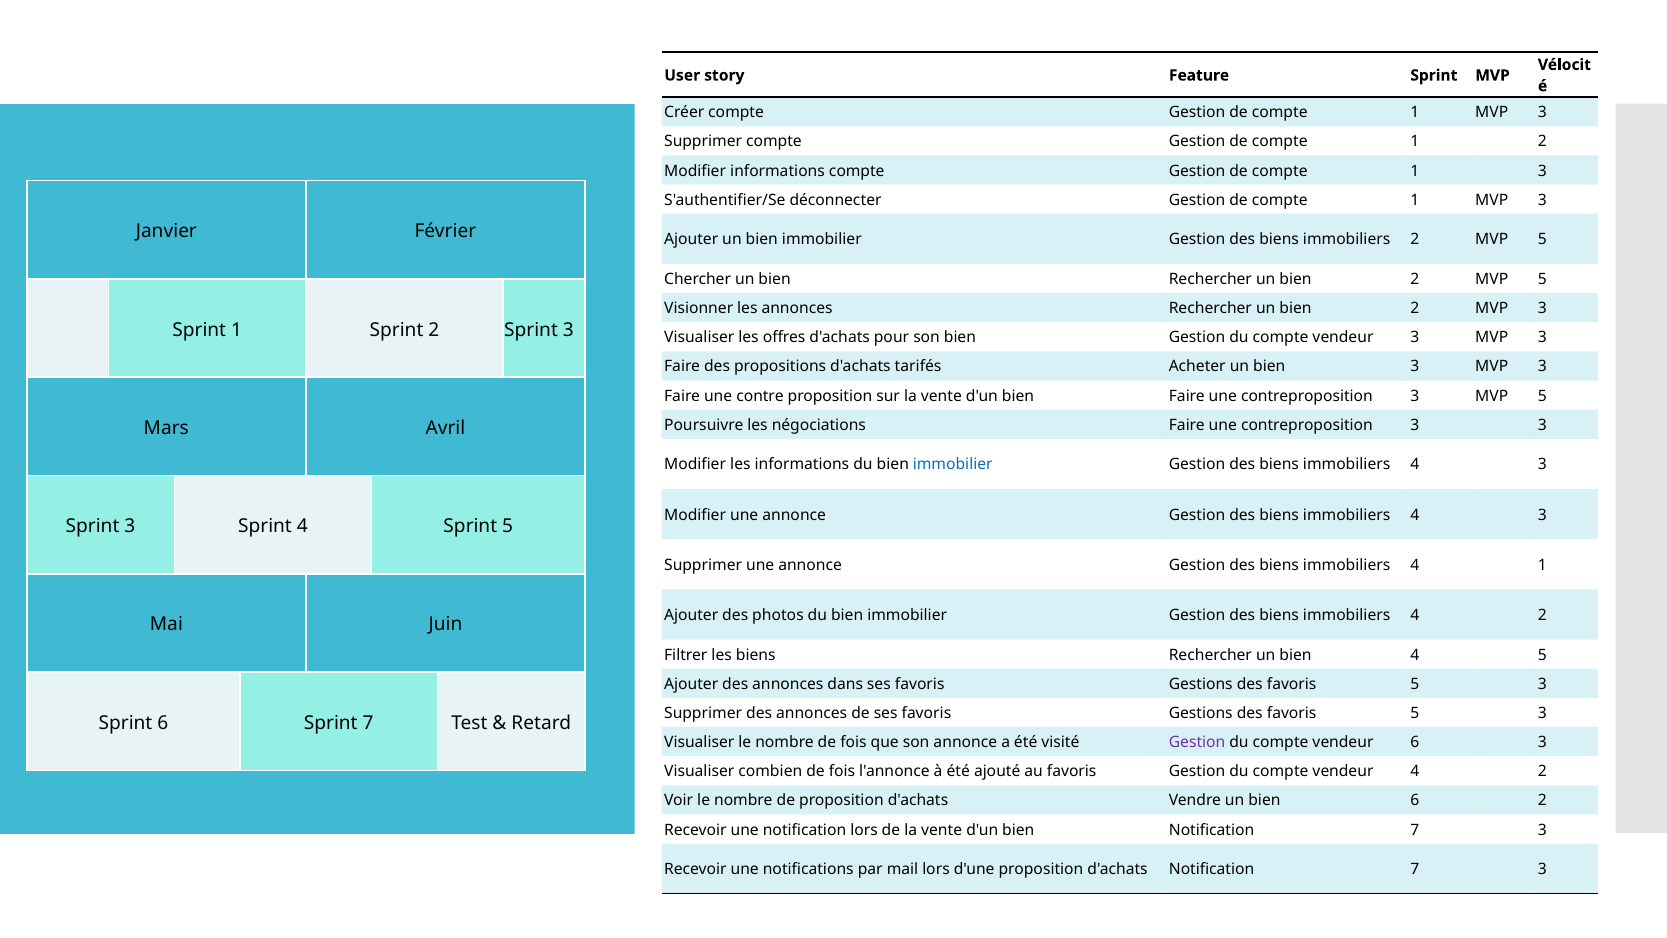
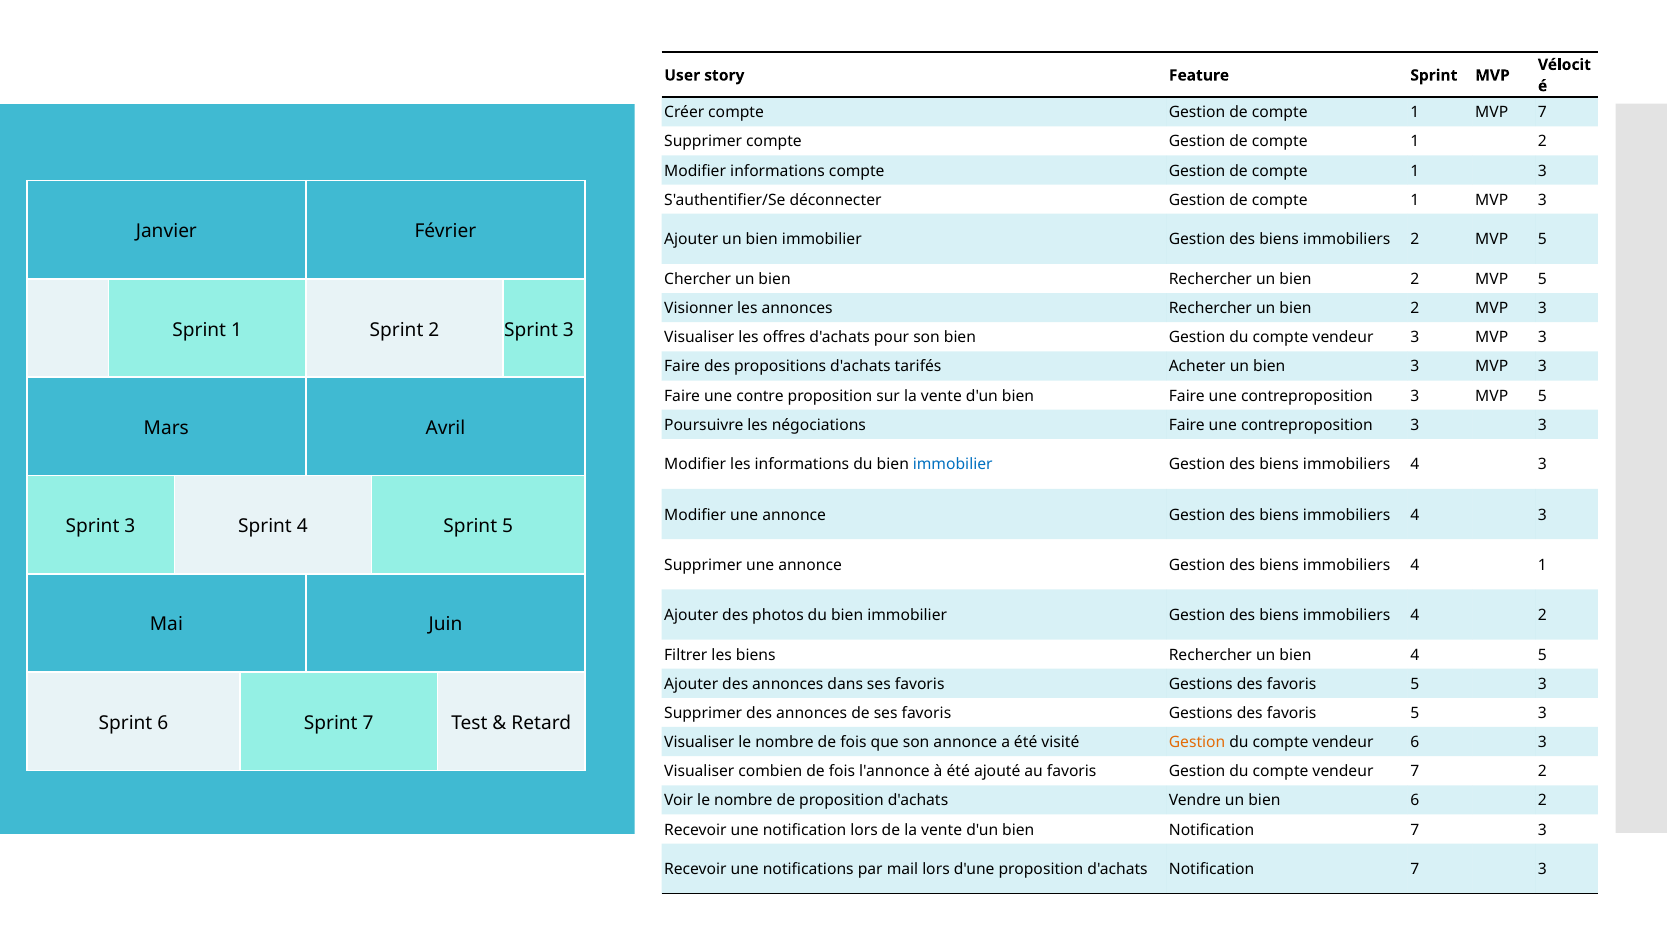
3 at (1542, 113): 3 -> 7
Gestion at (1197, 742) colour: purple -> orange
vendeur 4: 4 -> 7
